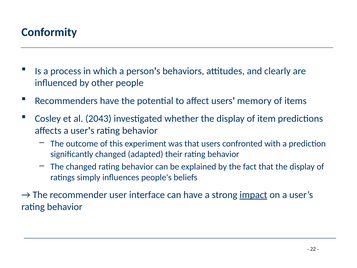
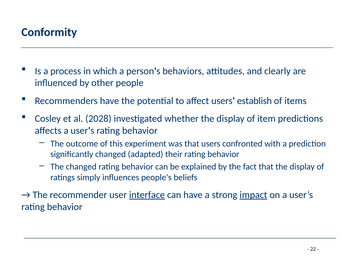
memory: memory -> establish
2043: 2043 -> 2028
interface underline: none -> present
